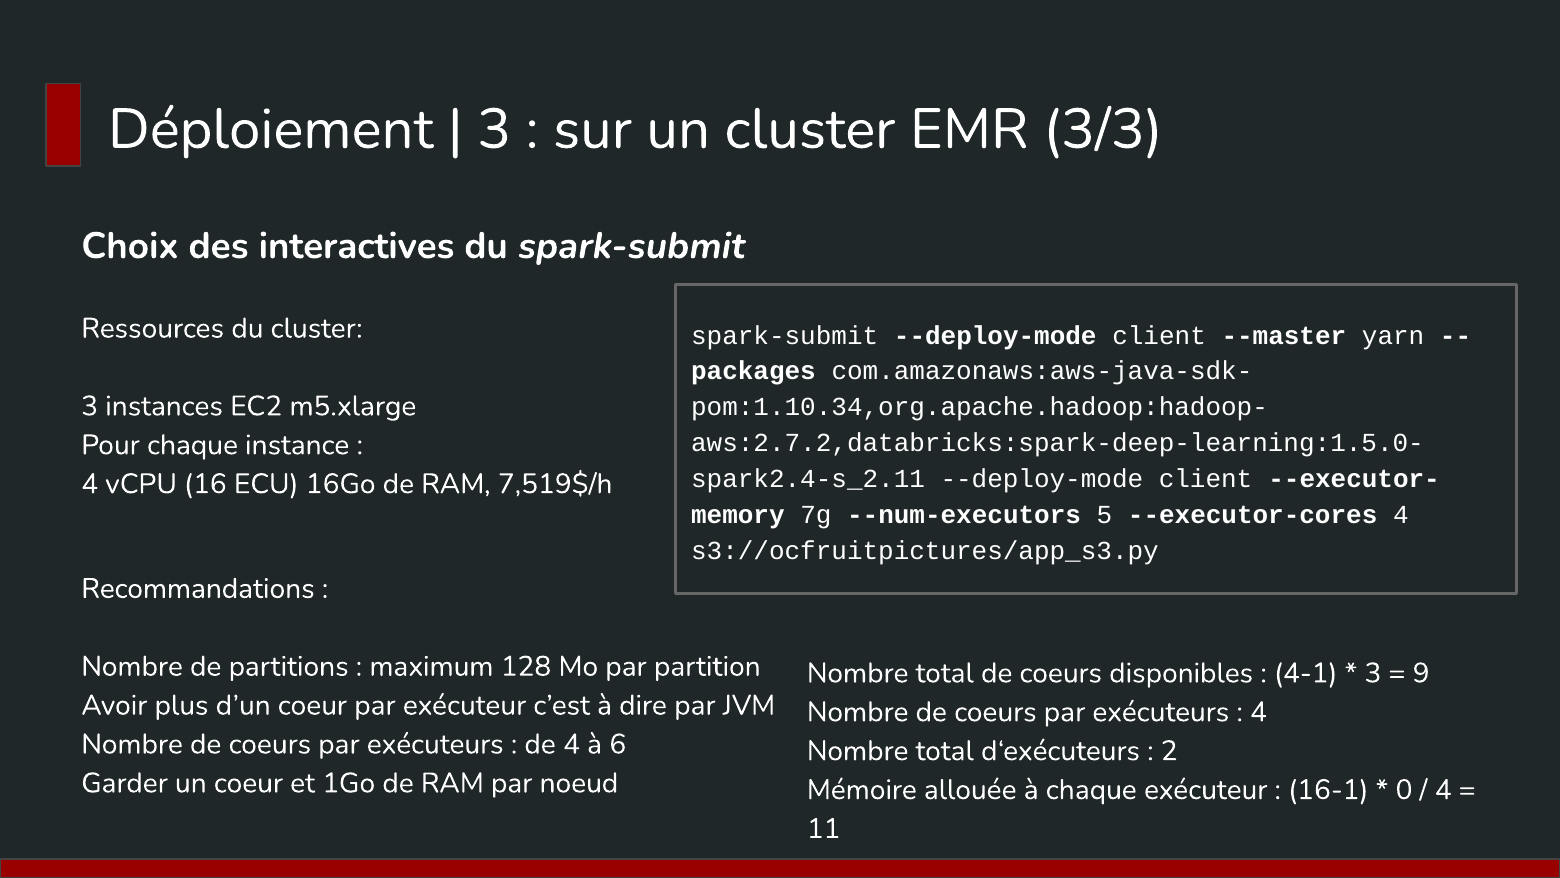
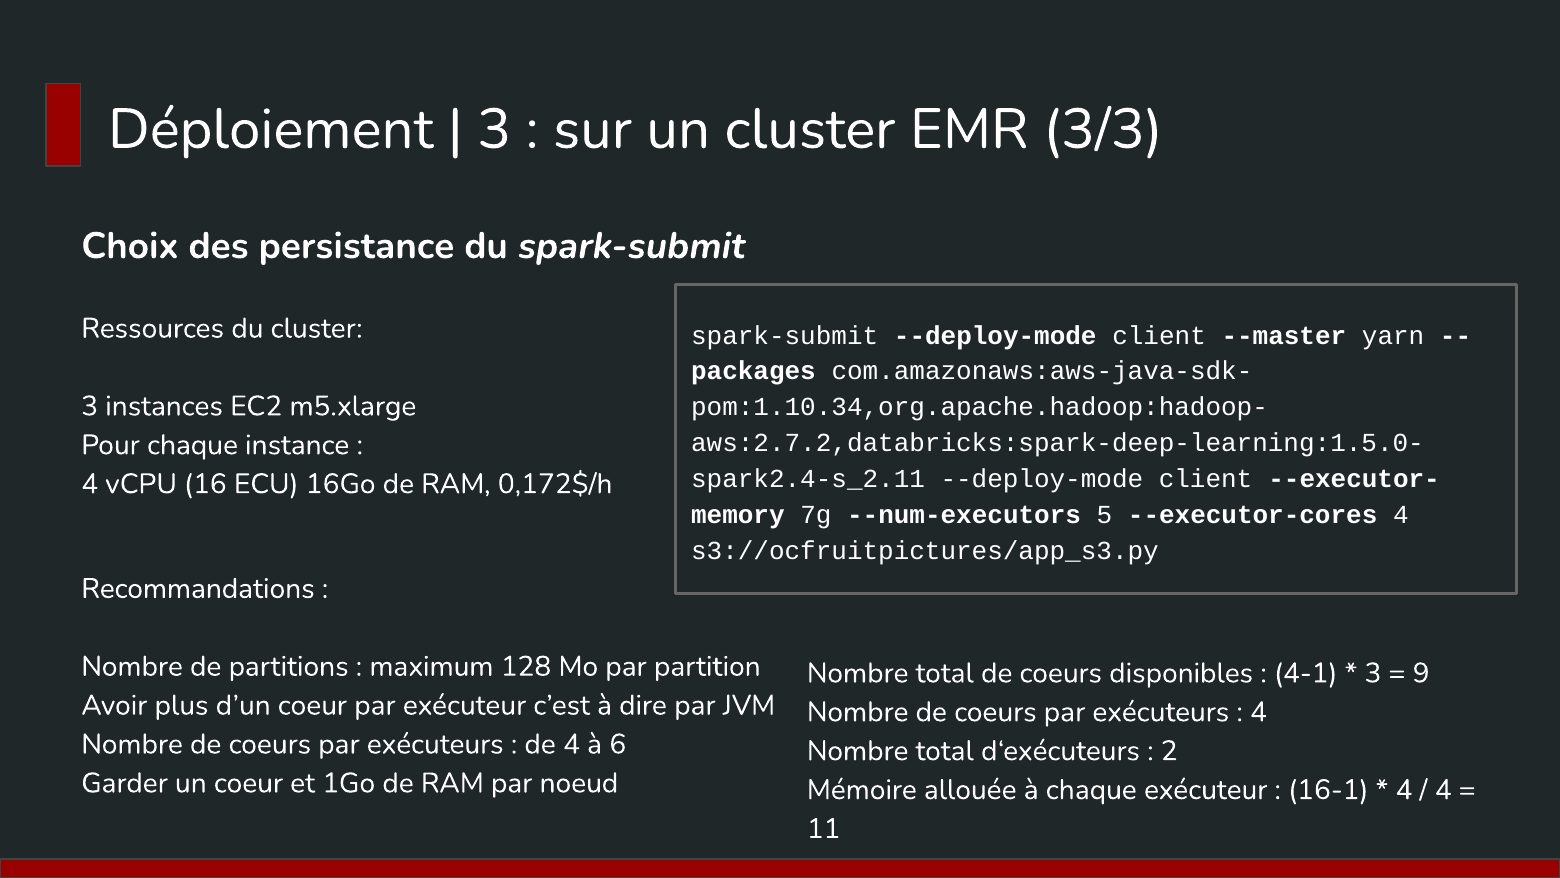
interactives: interactives -> persistance
7,519$/h: 7,519$/h -> 0,172$/h
0 at (1404, 789): 0 -> 4
